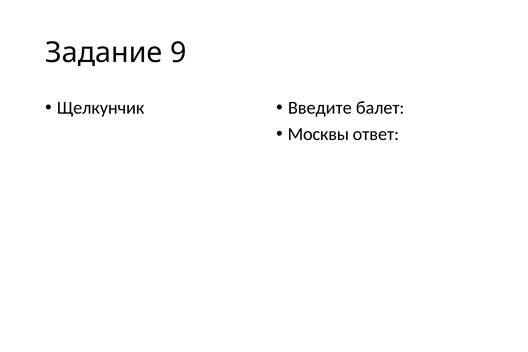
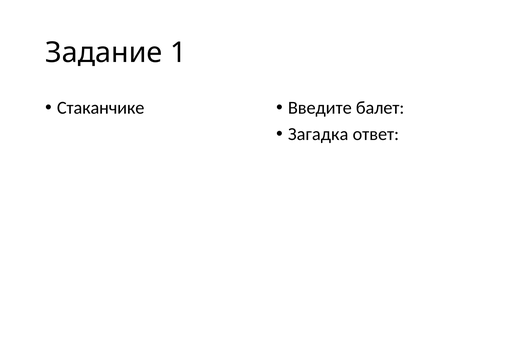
9: 9 -> 1
Щелкунчик: Щелкунчик -> Стаканчике
Москвы: Москвы -> Загадка
